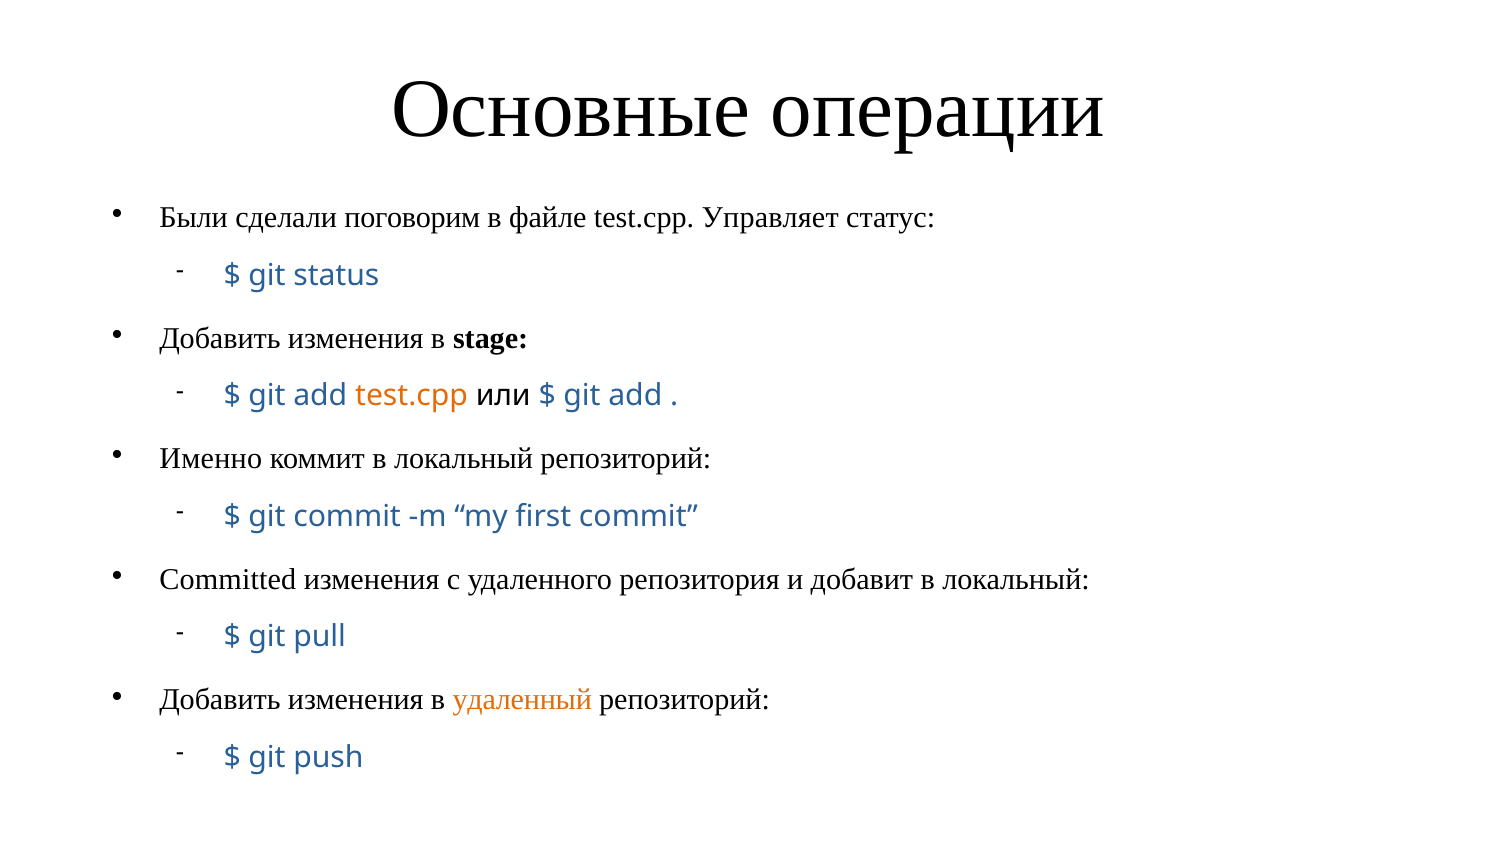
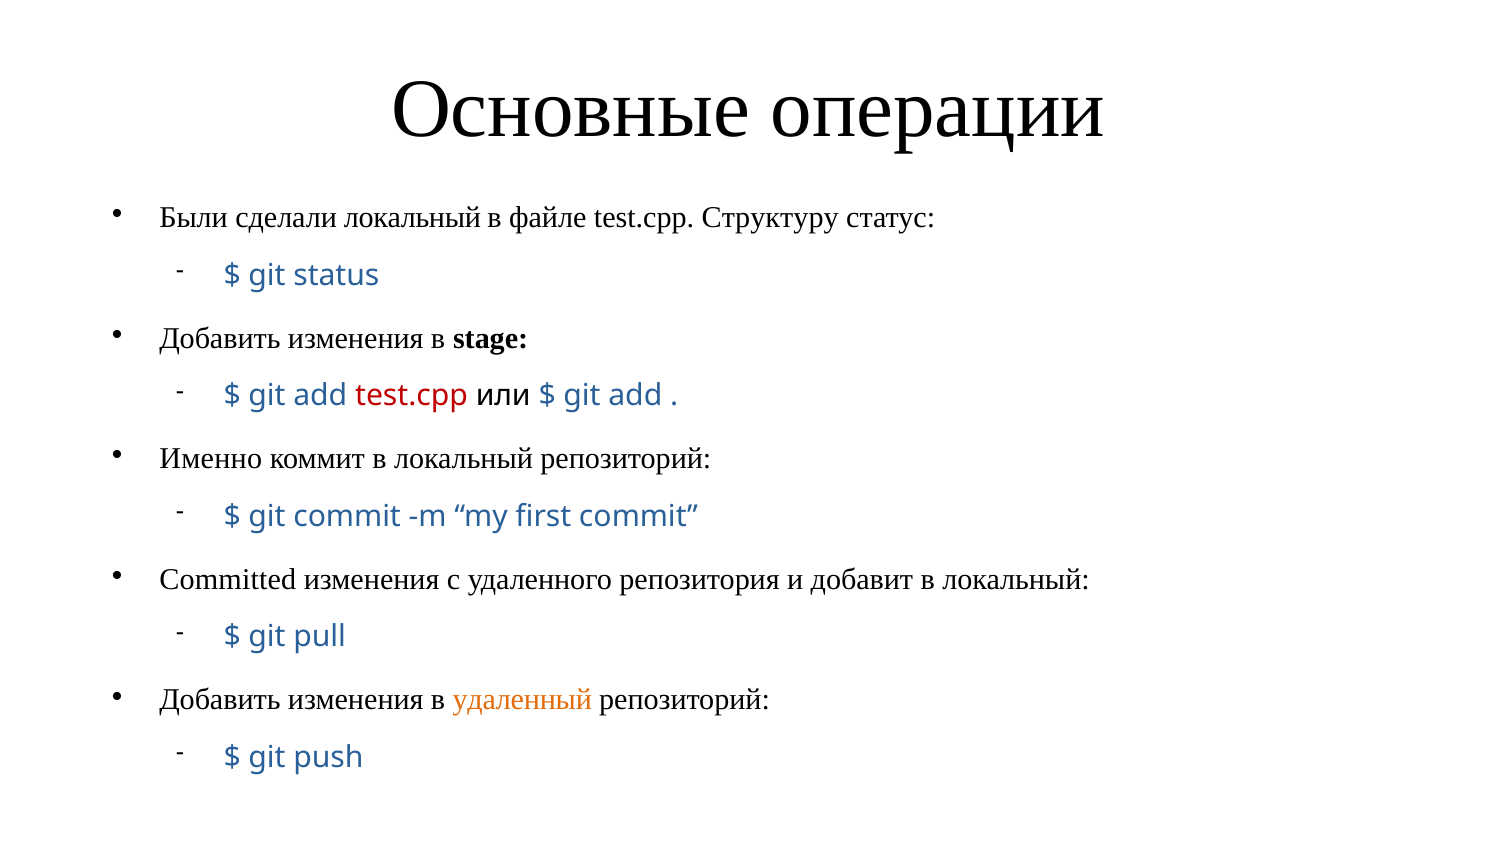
сделали поговорим: поговорим -> локальный
Управляет: Управляет -> Структуру
test.cpp at (411, 396) colour: orange -> red
